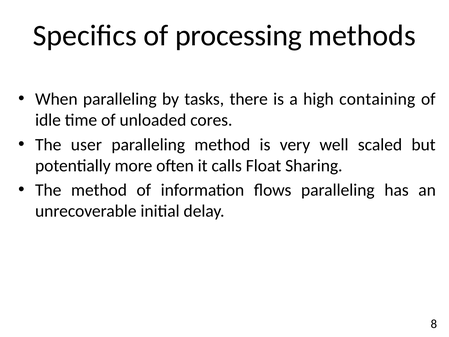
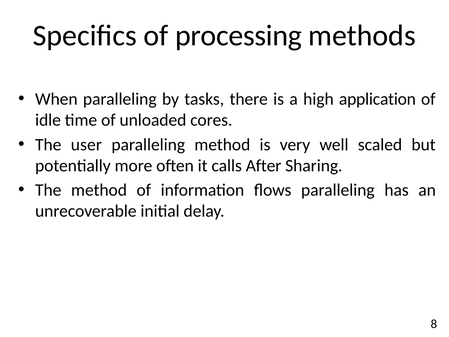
containing: containing -> application
Float: Float -> After
